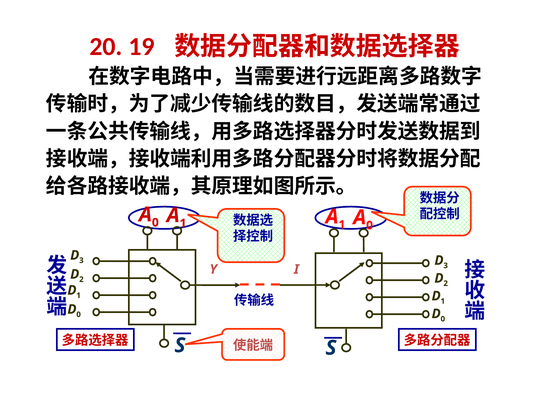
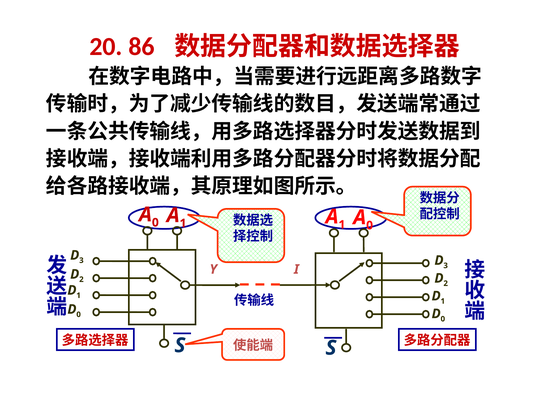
19: 19 -> 86
